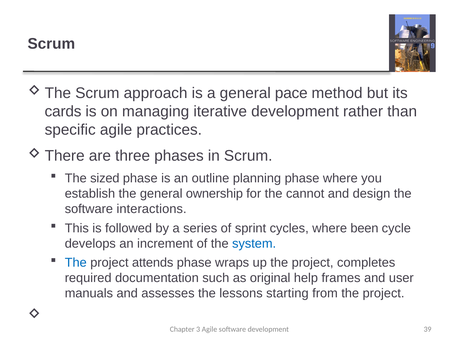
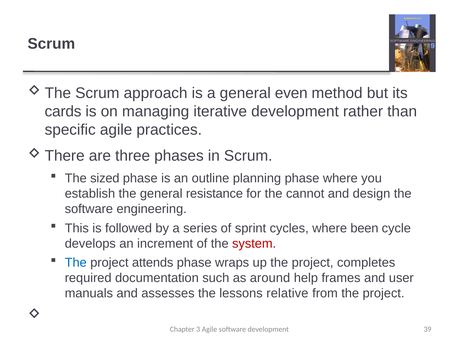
pace: pace -> even
ownership: ownership -> resistance
interactions: interactions -> engineering
system colour: blue -> red
original: original -> around
starting: starting -> relative
